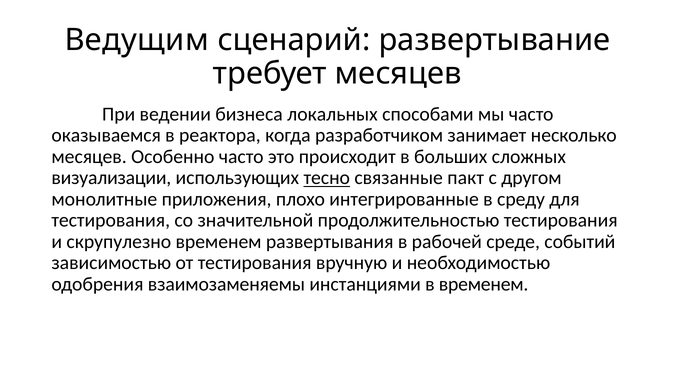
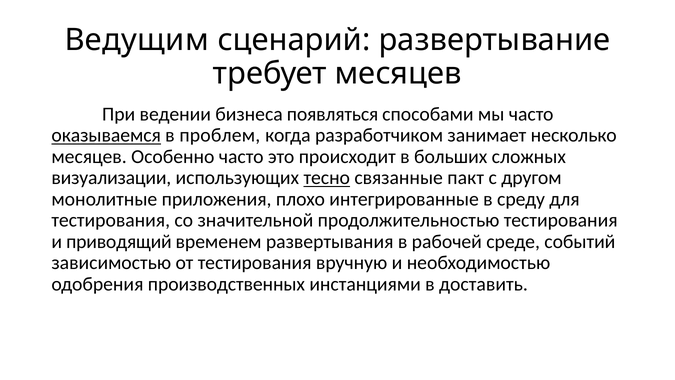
локальных: локальных -> появляться
оказываемся underline: none -> present
реактора: реактора -> проблем
скрупулезно: скрупулезно -> приводящий
взаимозаменяемы: взаимозаменяемы -> производственных
в временем: временем -> доставить
